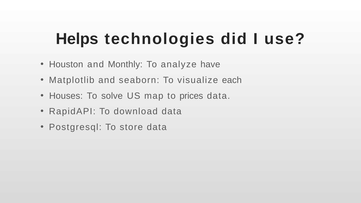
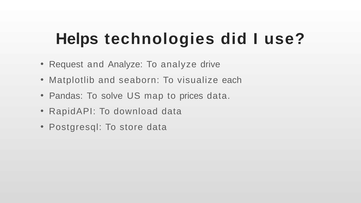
Houston: Houston -> Request
and Monthly: Monthly -> Analyze
have: have -> drive
Houses: Houses -> Pandas
